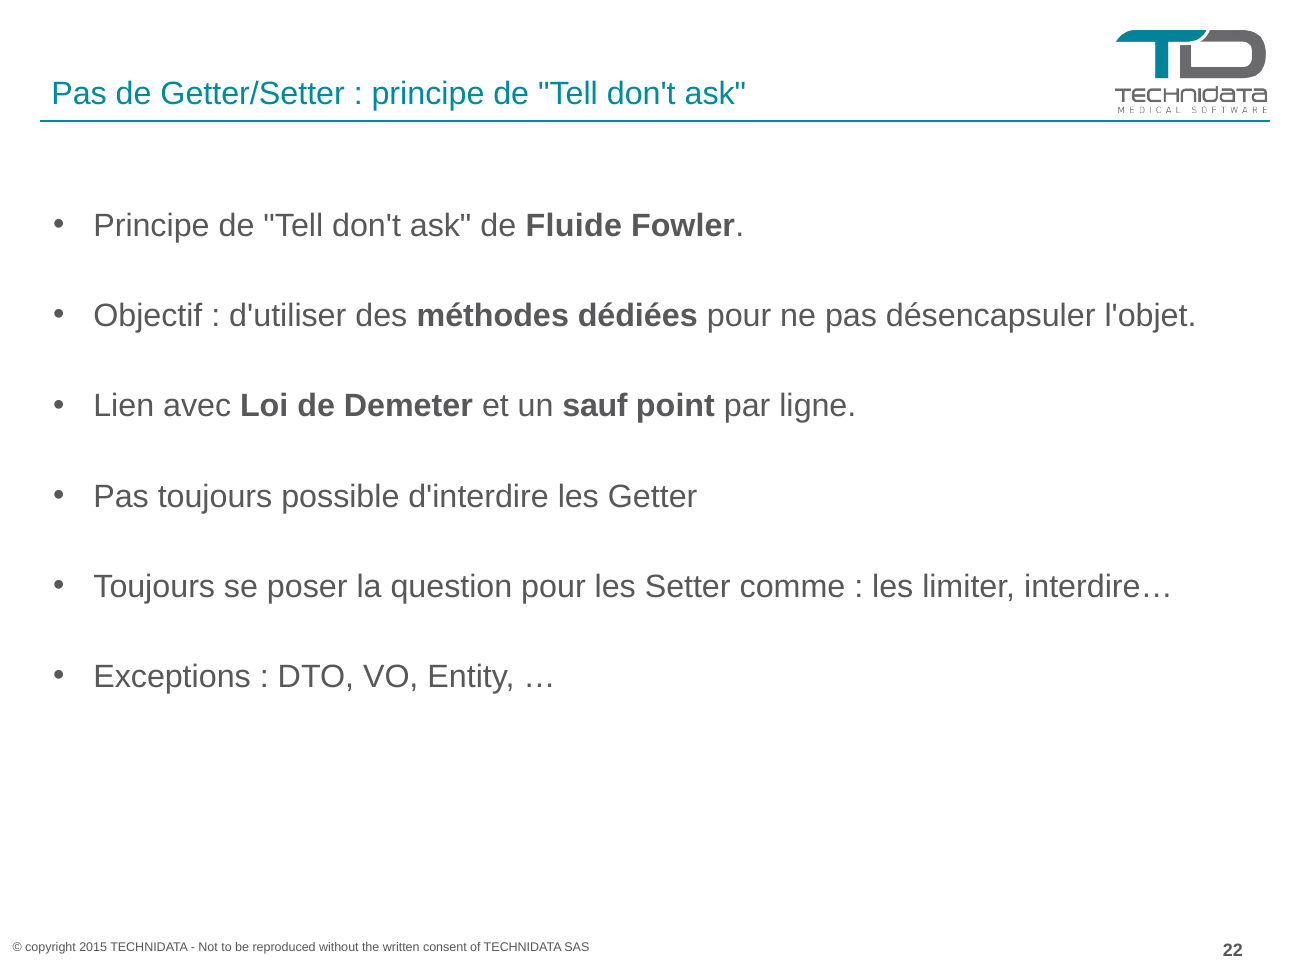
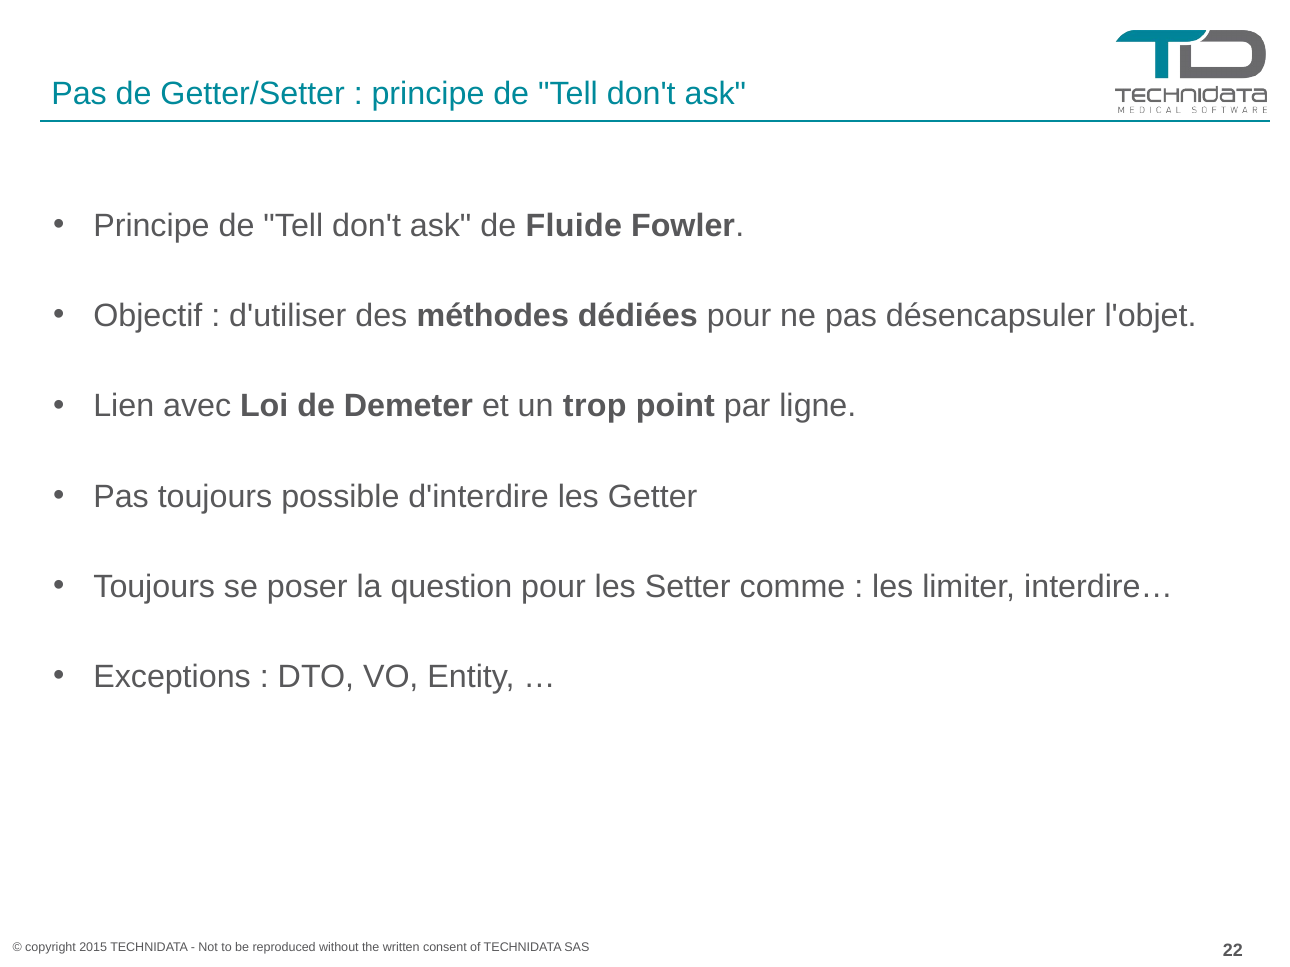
sauf: sauf -> trop
